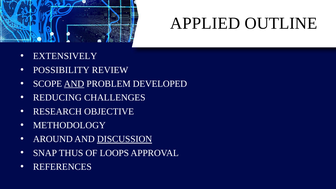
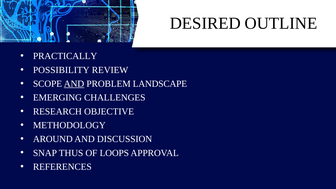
APPLIED: APPLIED -> DESIRED
EXTENSIVELY: EXTENSIVELY -> PRACTICALLY
DEVELOPED: DEVELOPED -> LANDSCAPE
REDUCING: REDUCING -> EMERGING
DISCUSSION underline: present -> none
